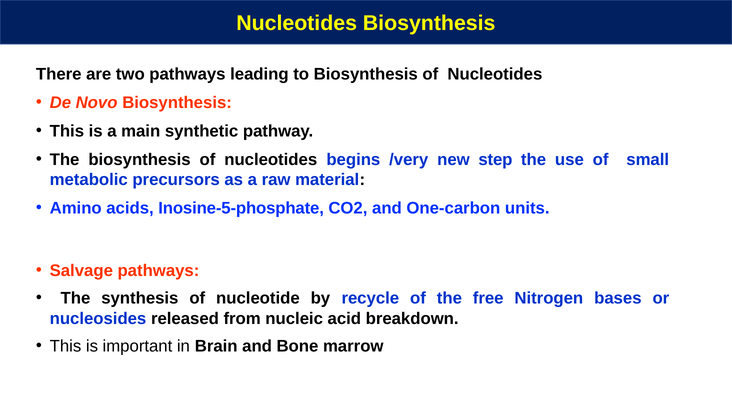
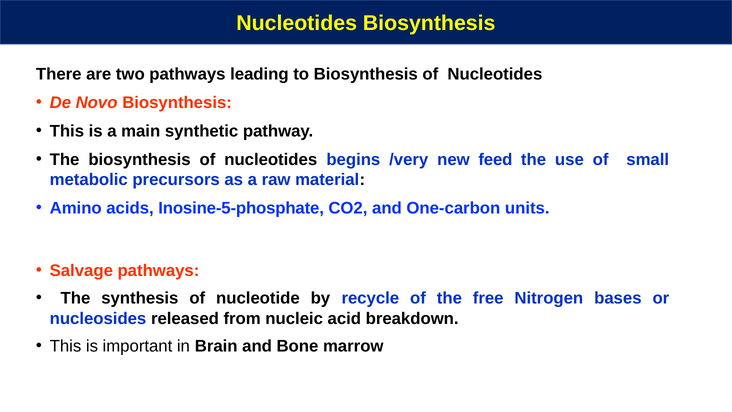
step: step -> feed
